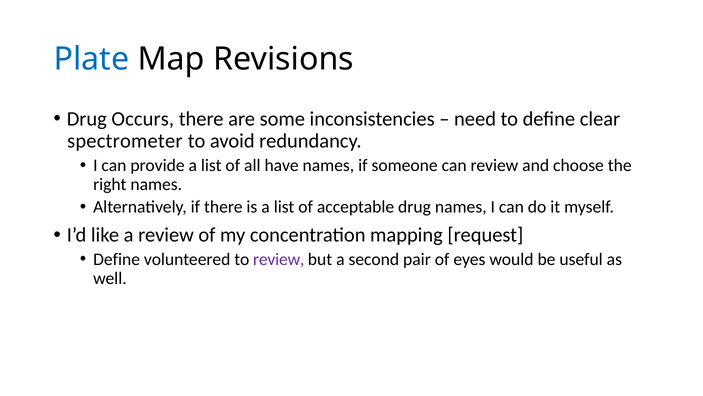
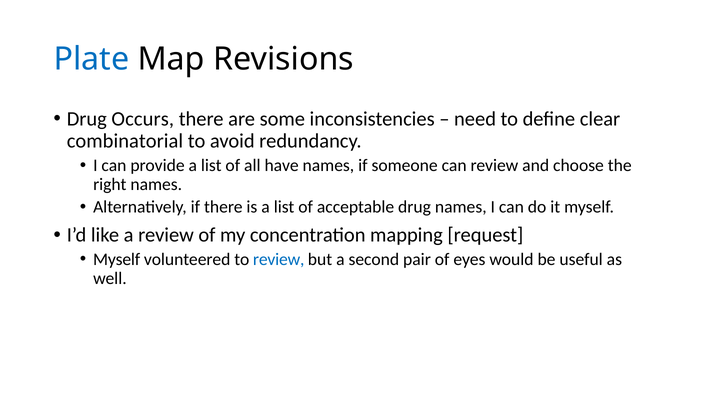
spectrometer: spectrometer -> combinatorial
Define at (117, 259): Define -> Myself
review at (279, 259) colour: purple -> blue
